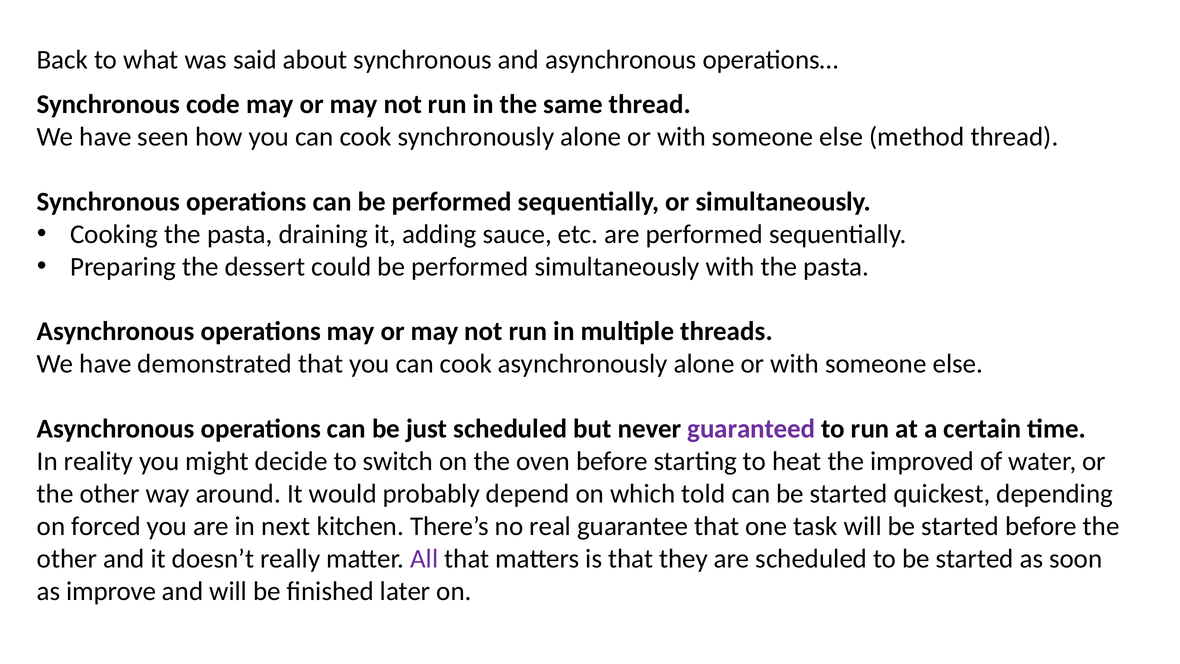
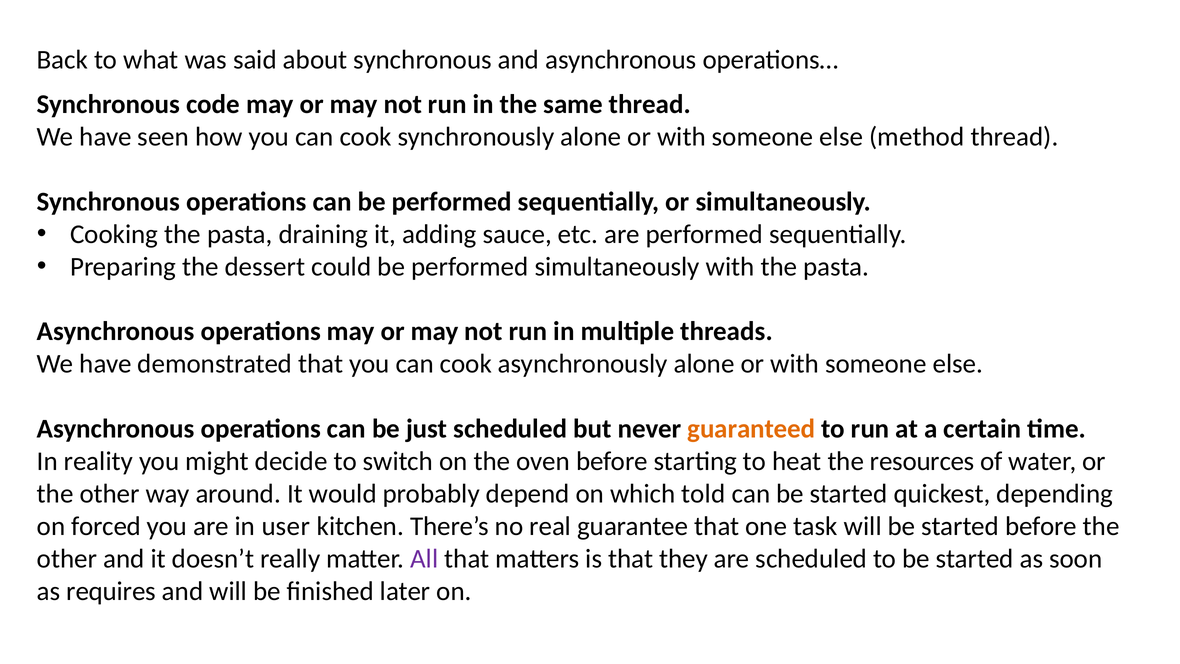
guaranteed colour: purple -> orange
improved: improved -> resources
next: next -> user
improve: improve -> requires
